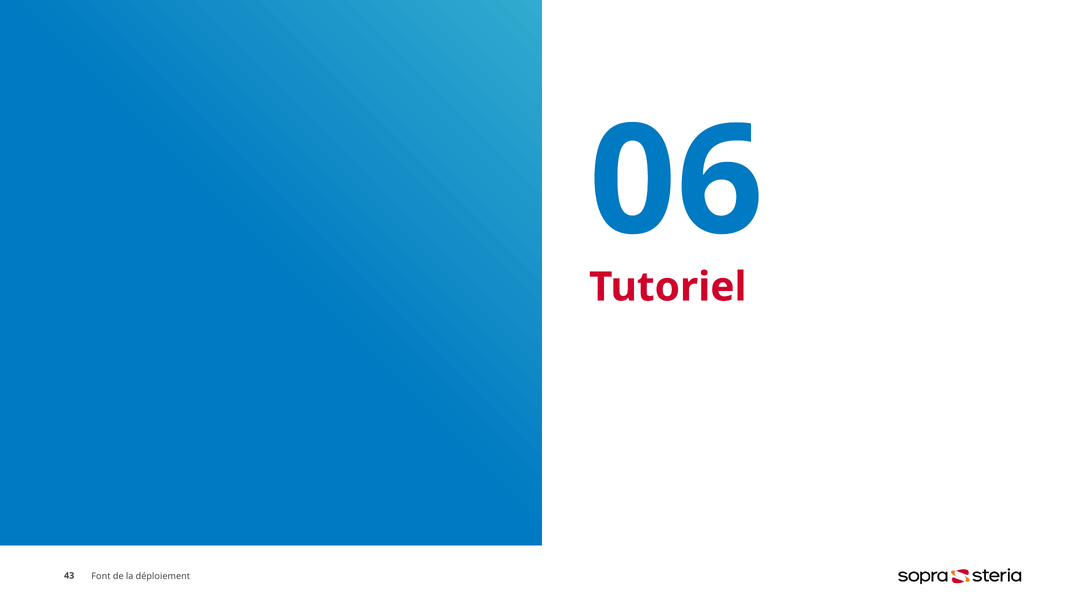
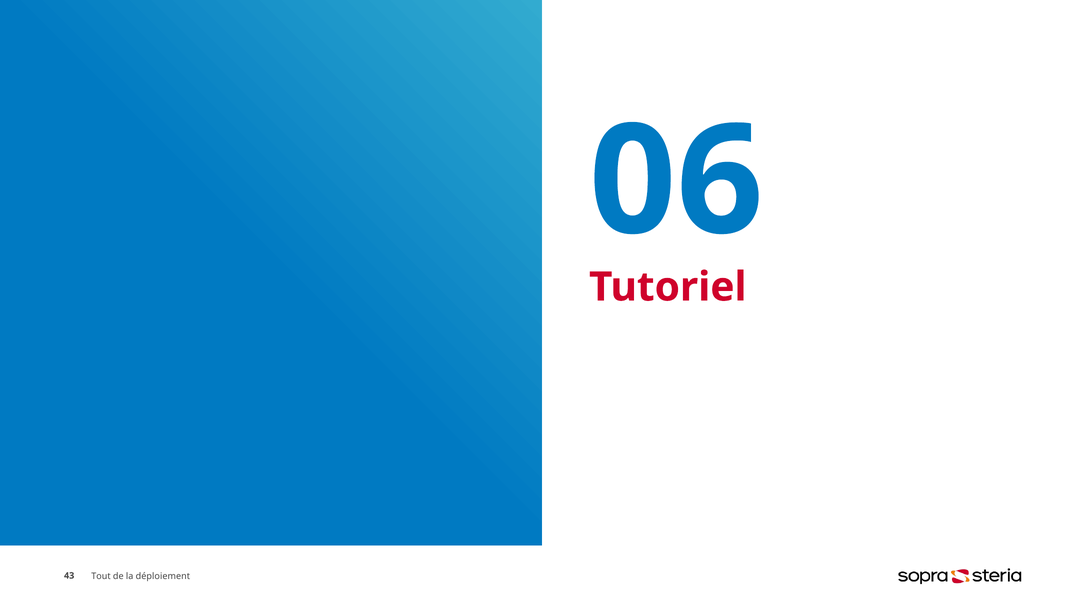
Font: Font -> Tout
